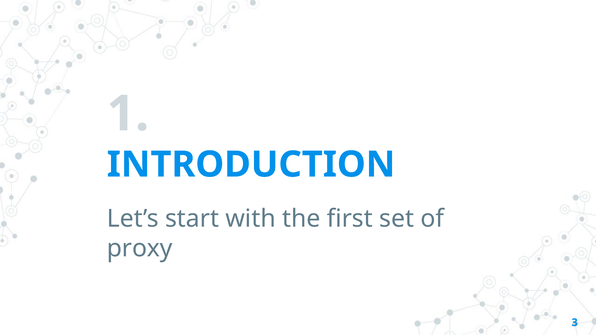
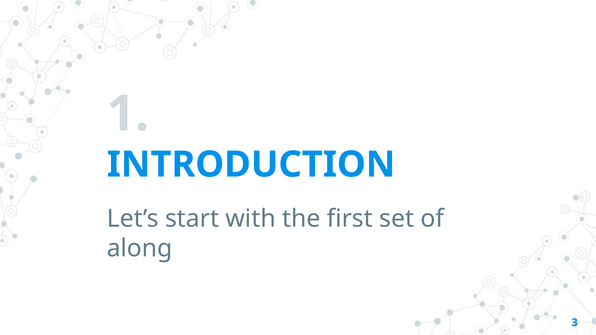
proxy: proxy -> along
